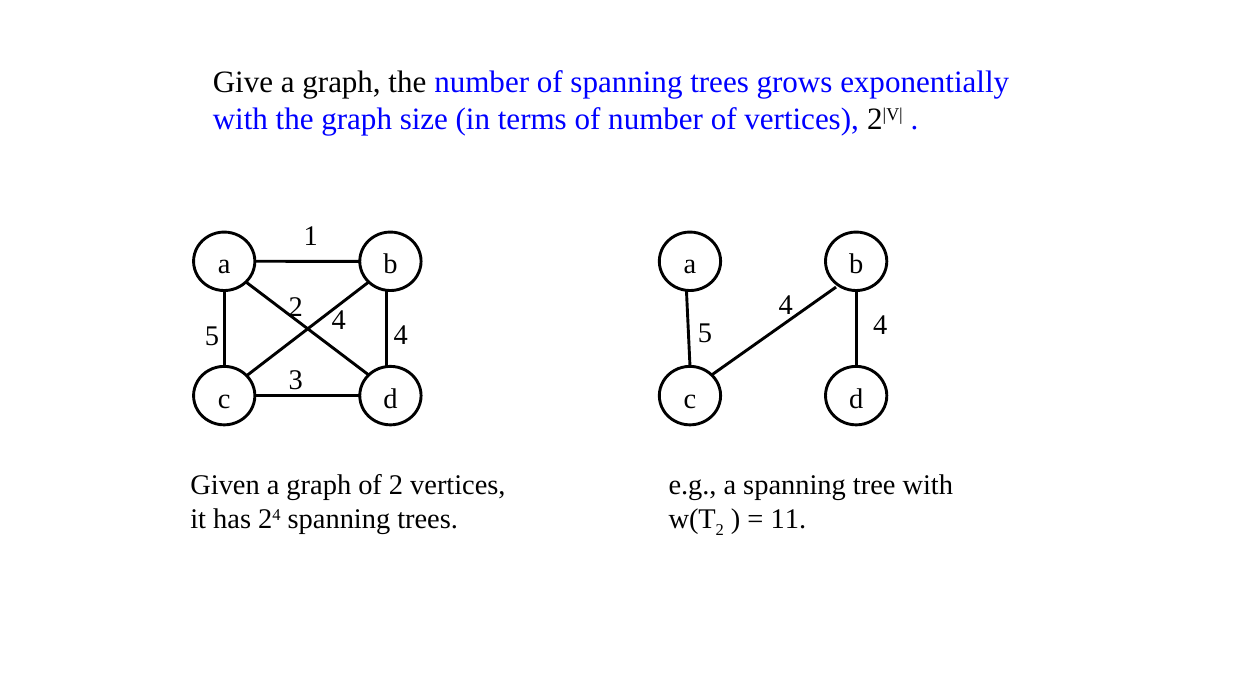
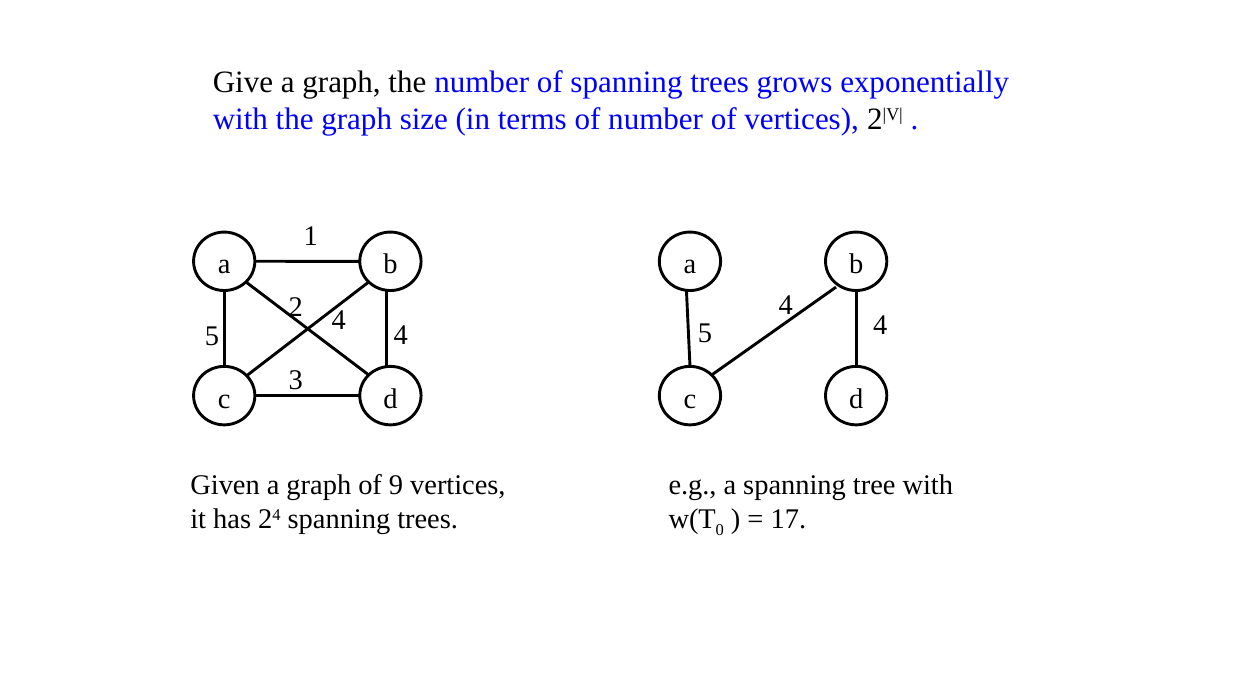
of 2: 2 -> 9
2 at (720, 530): 2 -> 0
11: 11 -> 17
